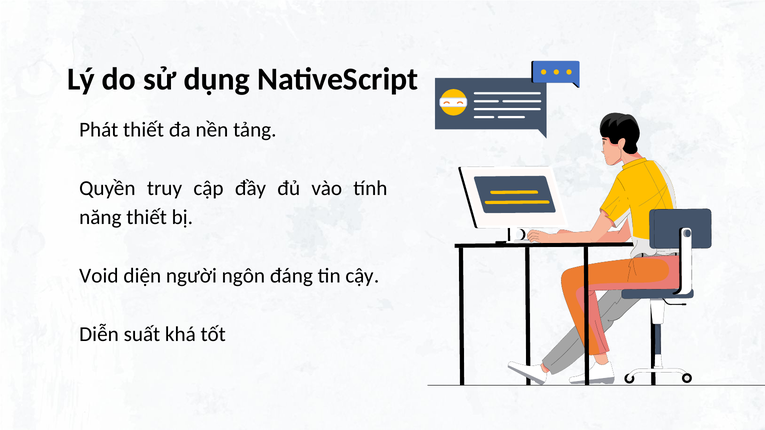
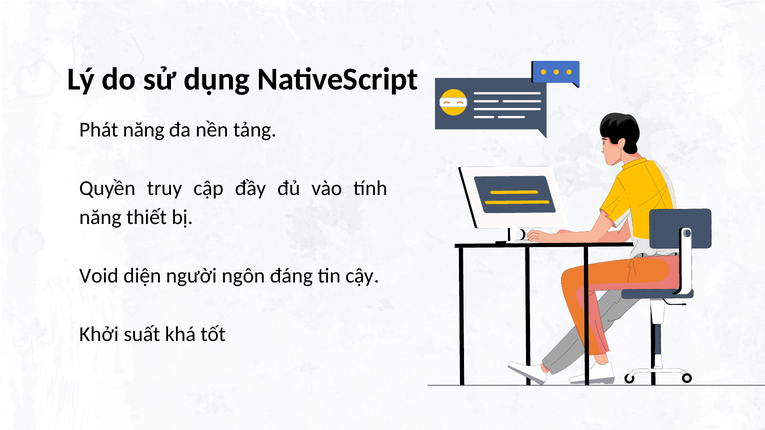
Phát thiết: thiết -> năng
Diễn: Diễn -> Khởi
